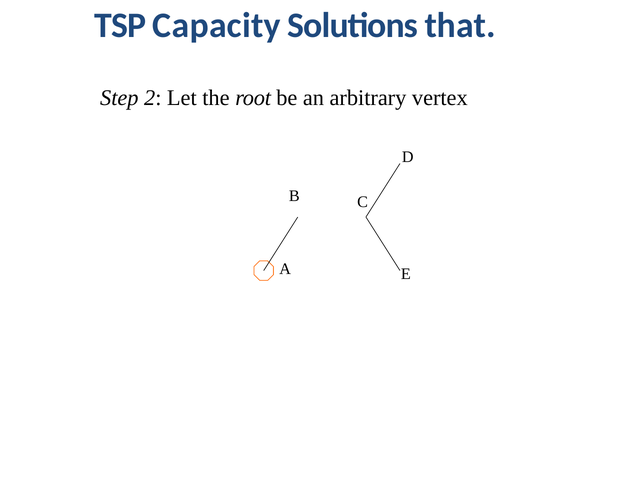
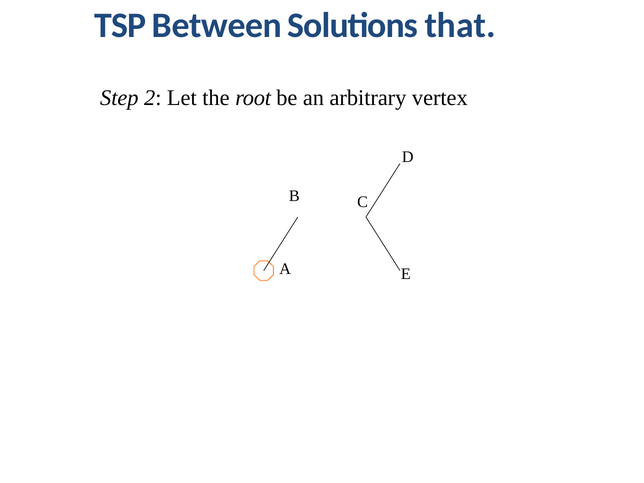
Capacity: Capacity -> Between
